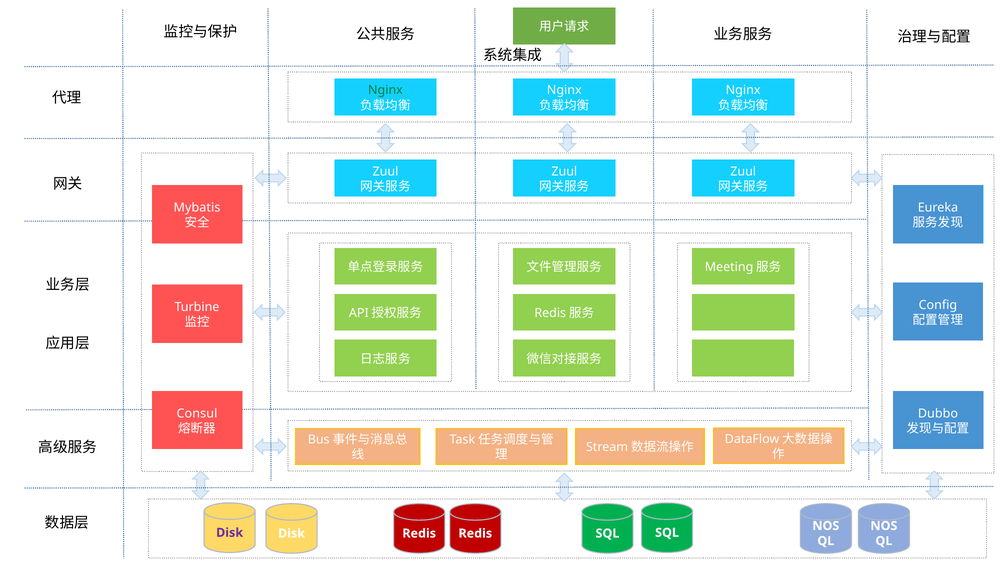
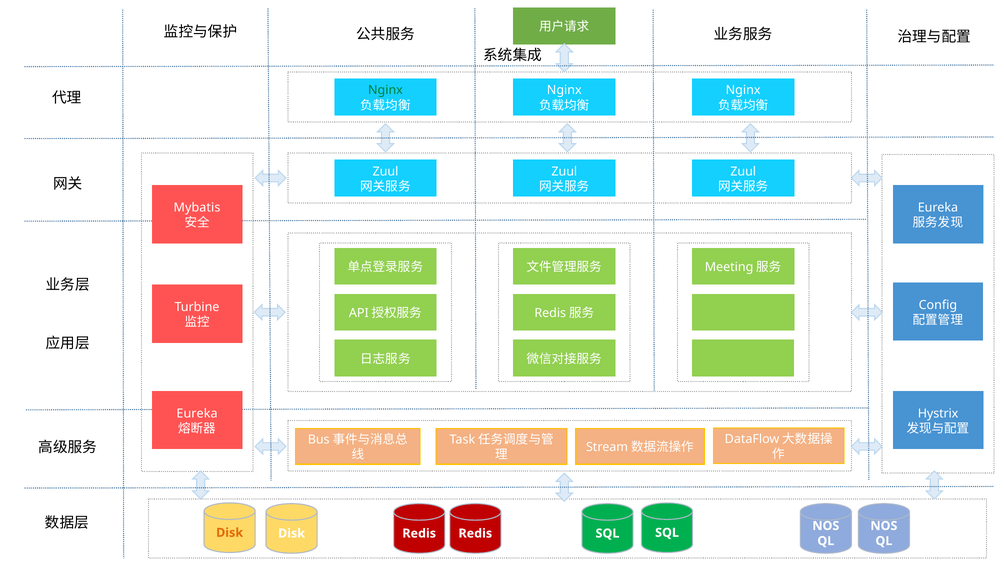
Consul at (197, 413): Consul -> Eureka
Dubbo: Dubbo -> Hystrix
Disk at (230, 532) colour: purple -> orange
